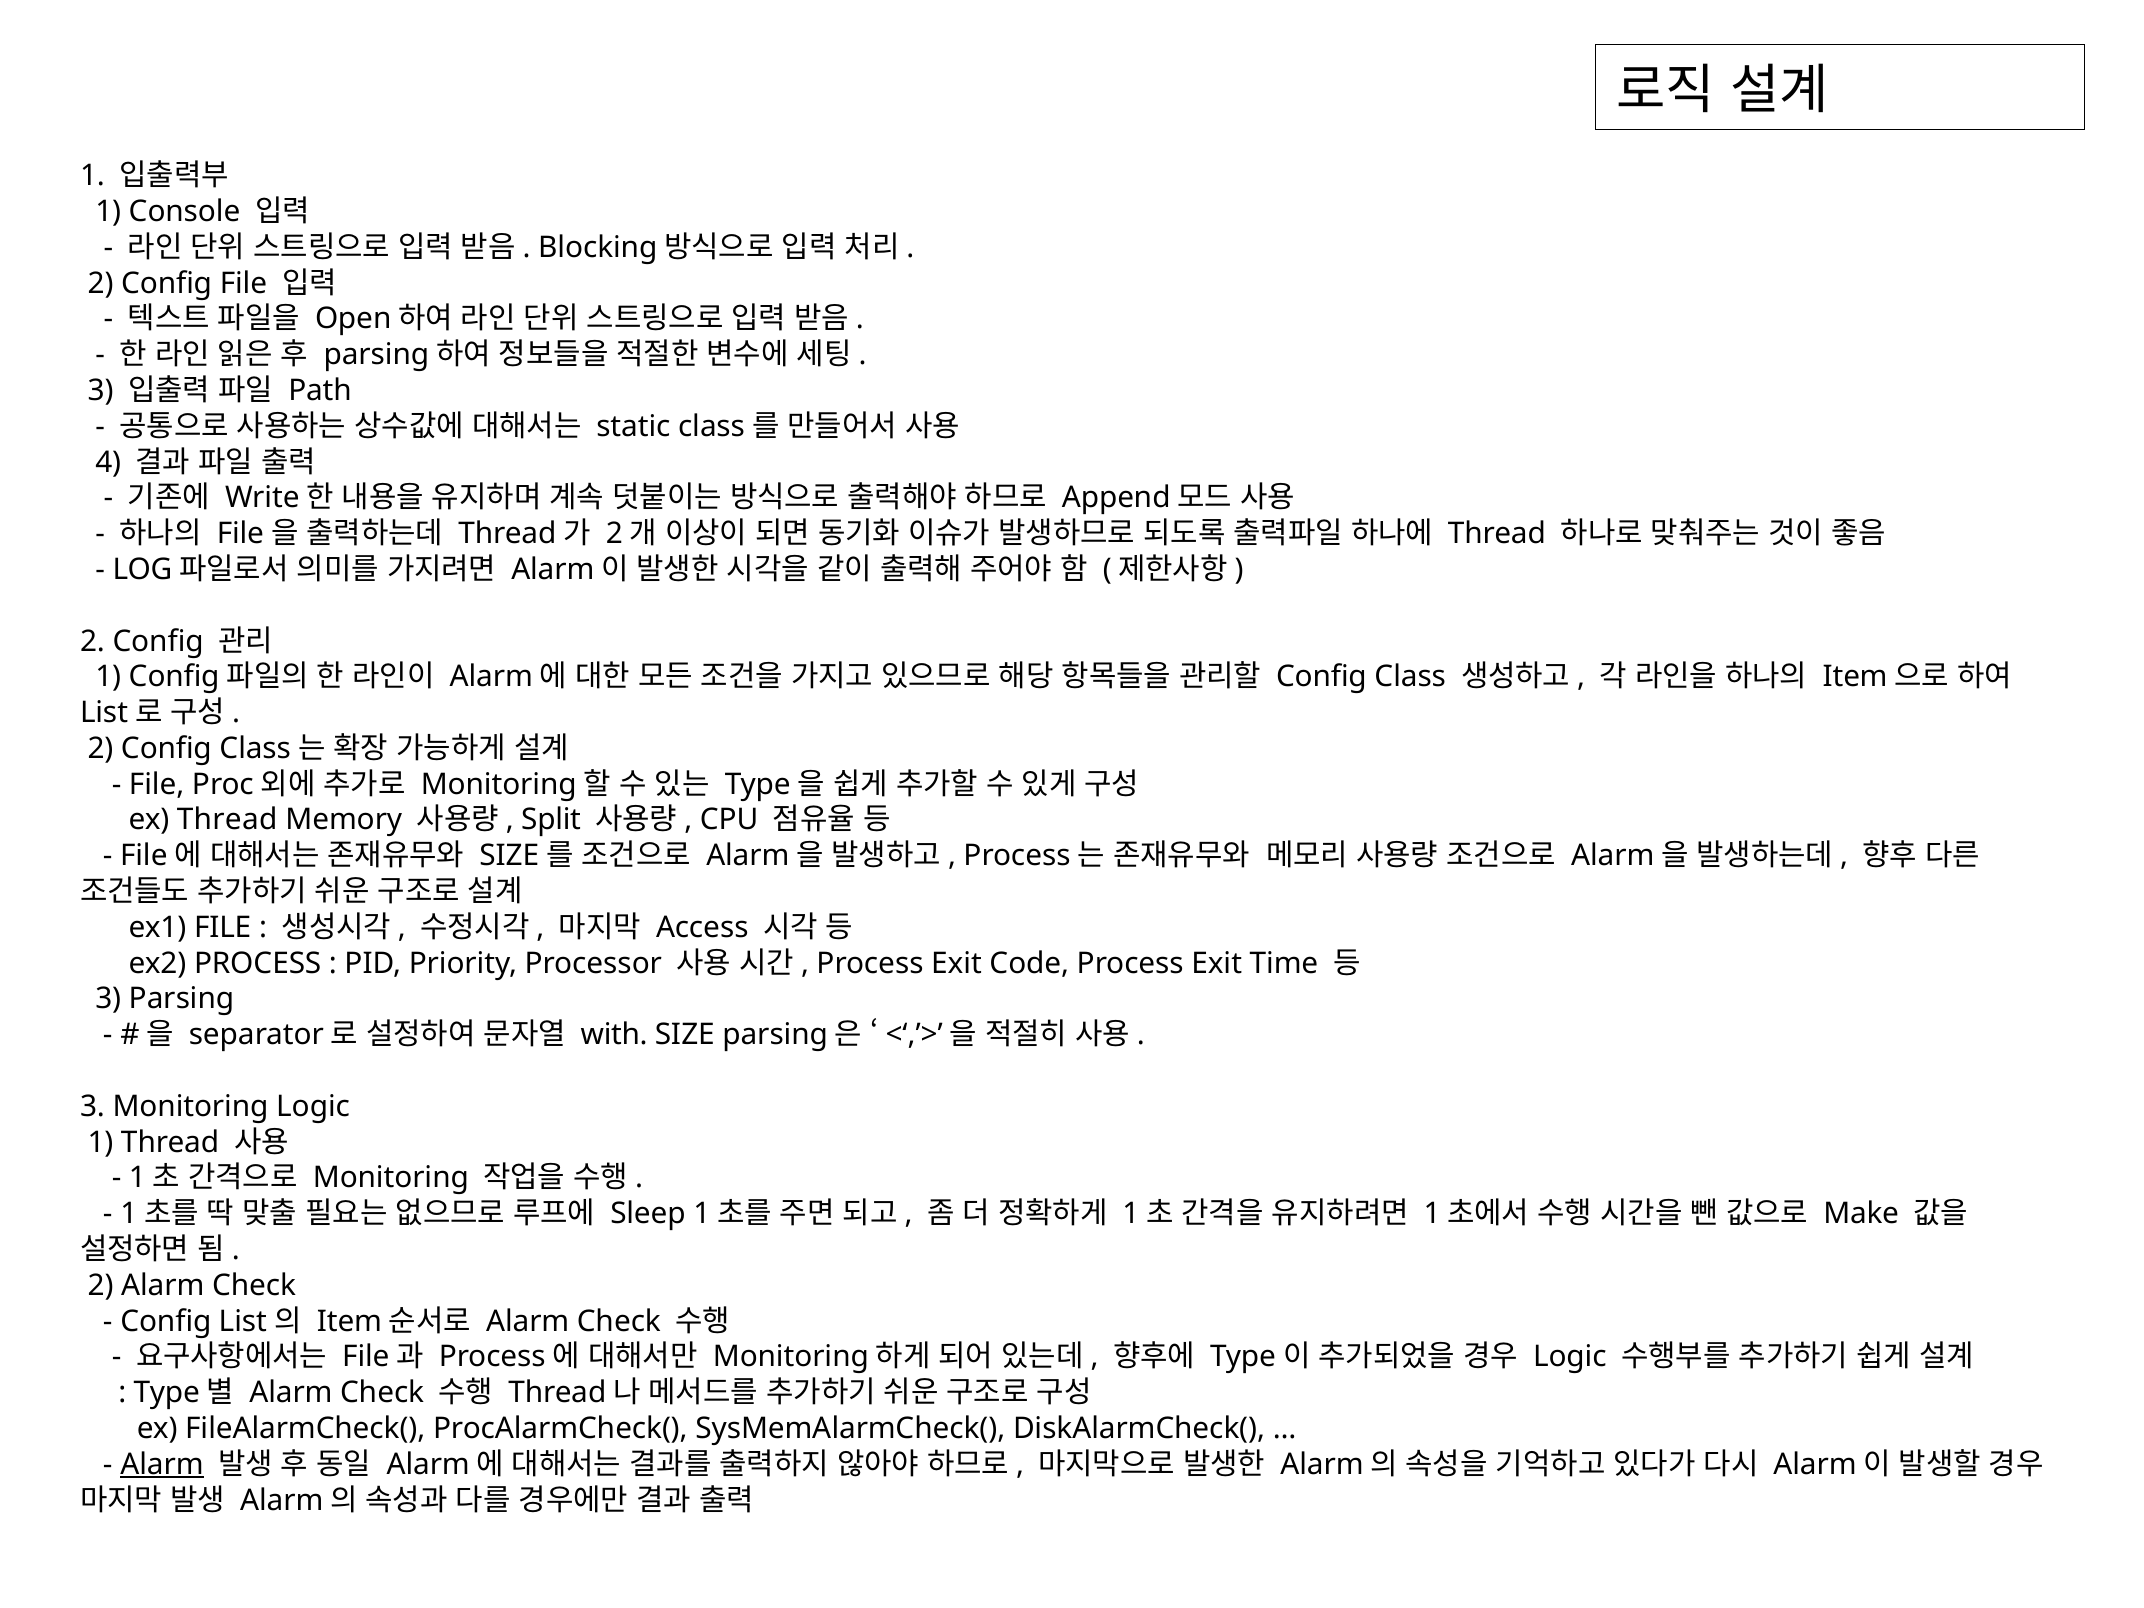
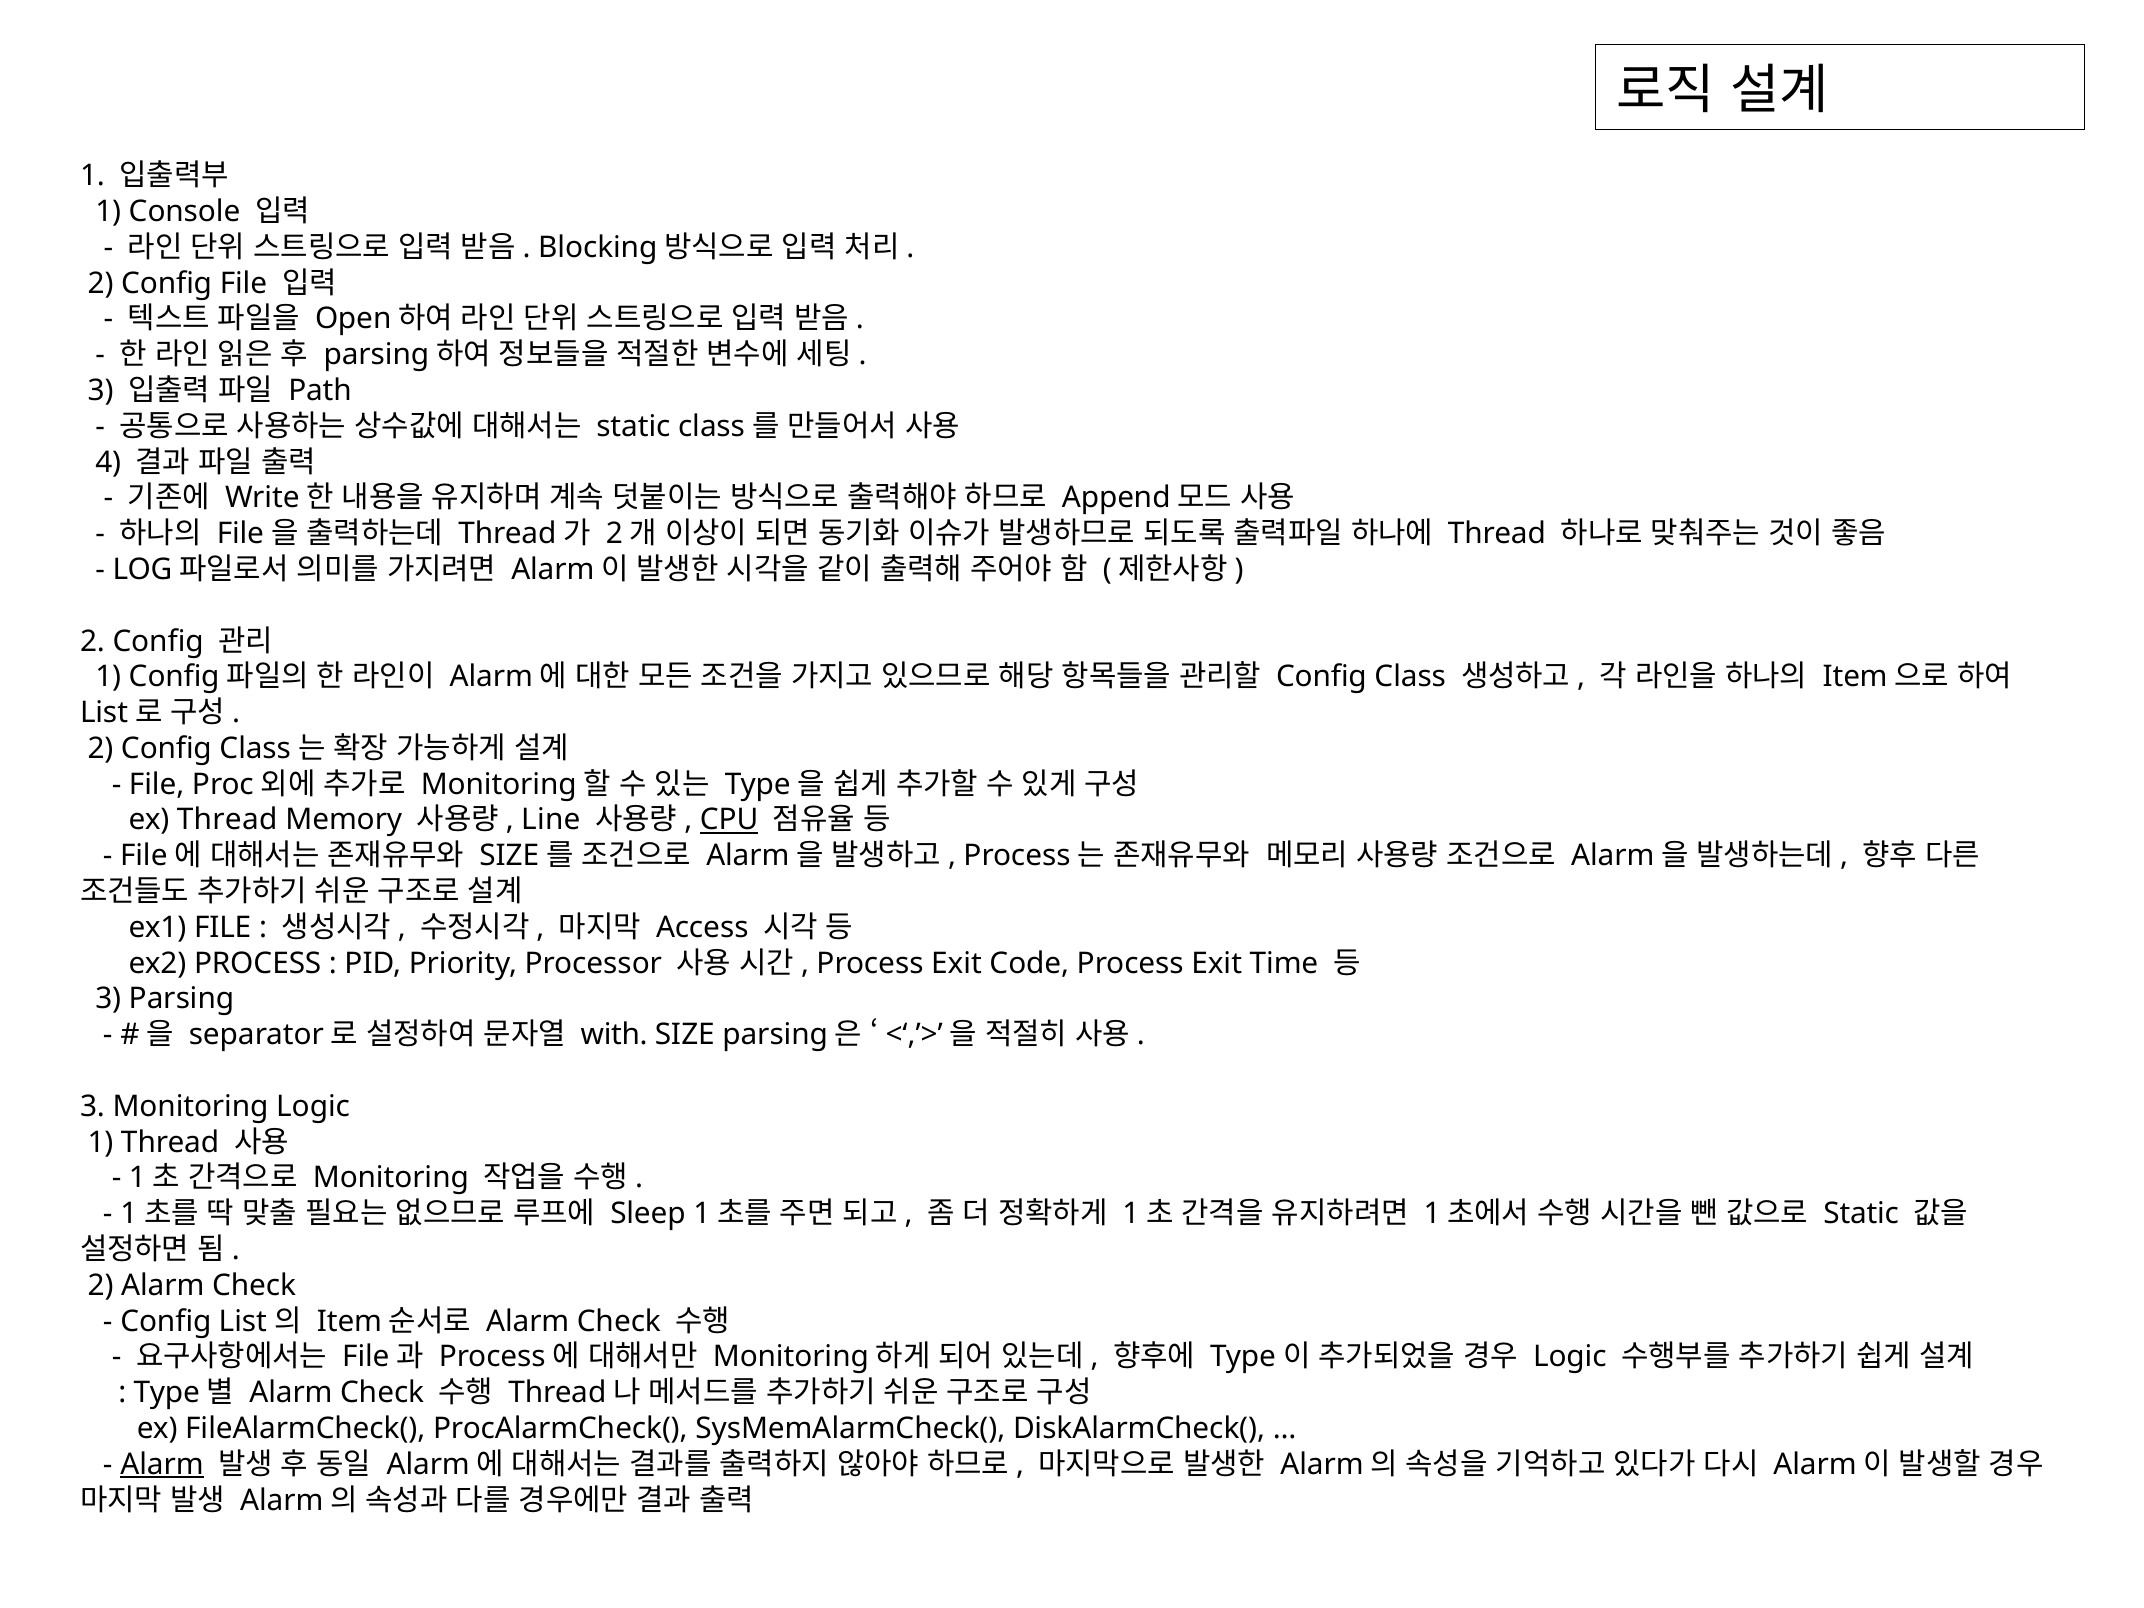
Split: Split -> Line
CPU underline: none -> present
Make at (1861, 1214): Make -> Static
